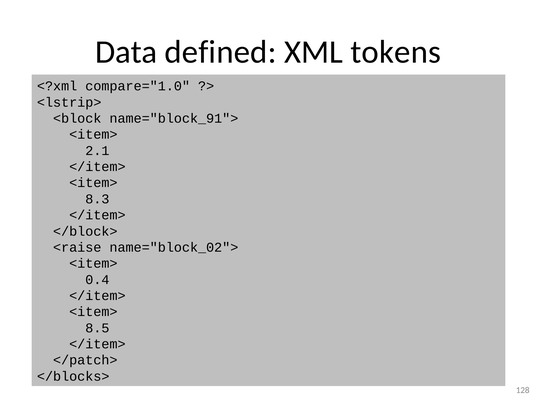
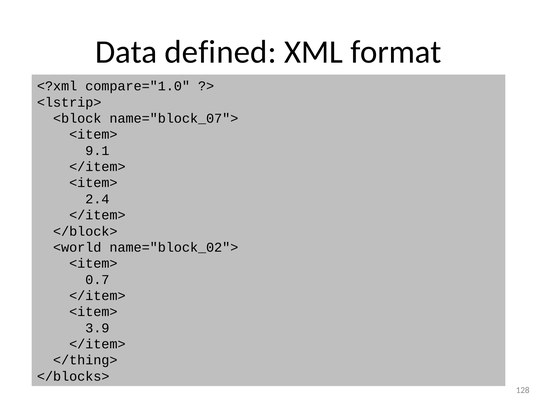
tokens: tokens -> format
name="block_91">: name="block_91"> -> name="block_07">
2.1: 2.1 -> 9.1
8.3: 8.3 -> 2.4
<raise: <raise -> <world
0.4: 0.4 -> 0.7
8.5: 8.5 -> 3.9
</patch>: </patch> -> </thing>
